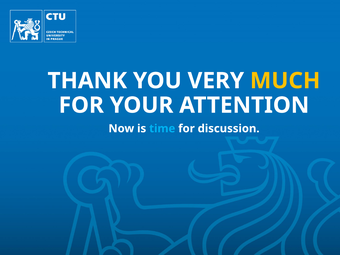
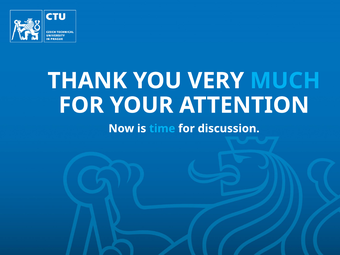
MUCH colour: yellow -> light blue
